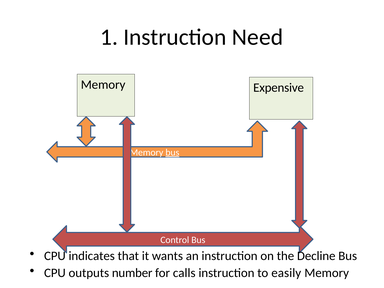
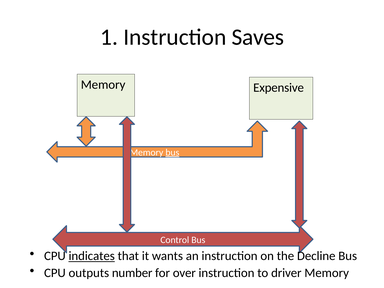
Need: Need -> Saves
indicates underline: none -> present
calls: calls -> over
easily: easily -> driver
